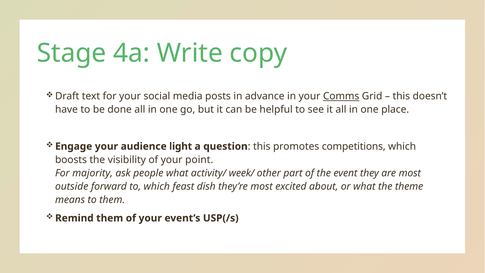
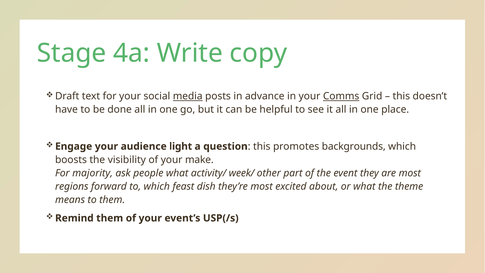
media underline: none -> present
competitions: competitions -> backgrounds
point: point -> make
outside: outside -> regions
